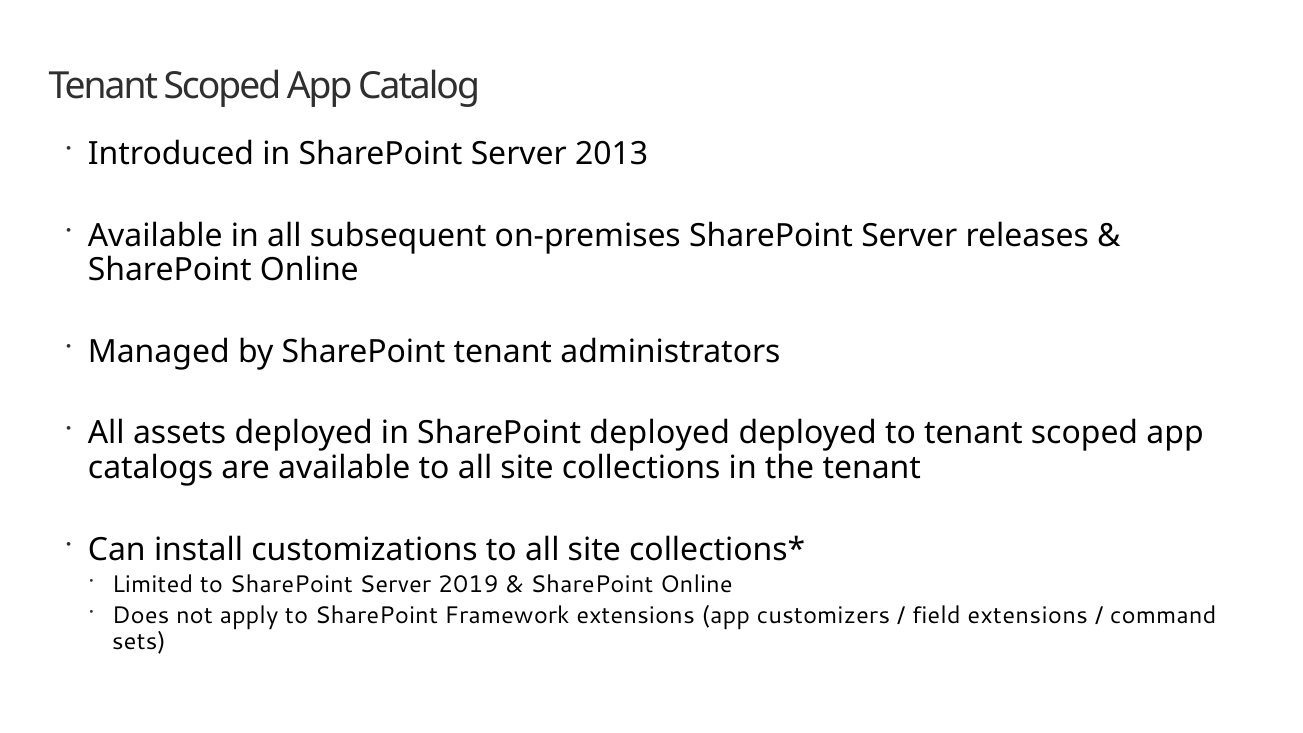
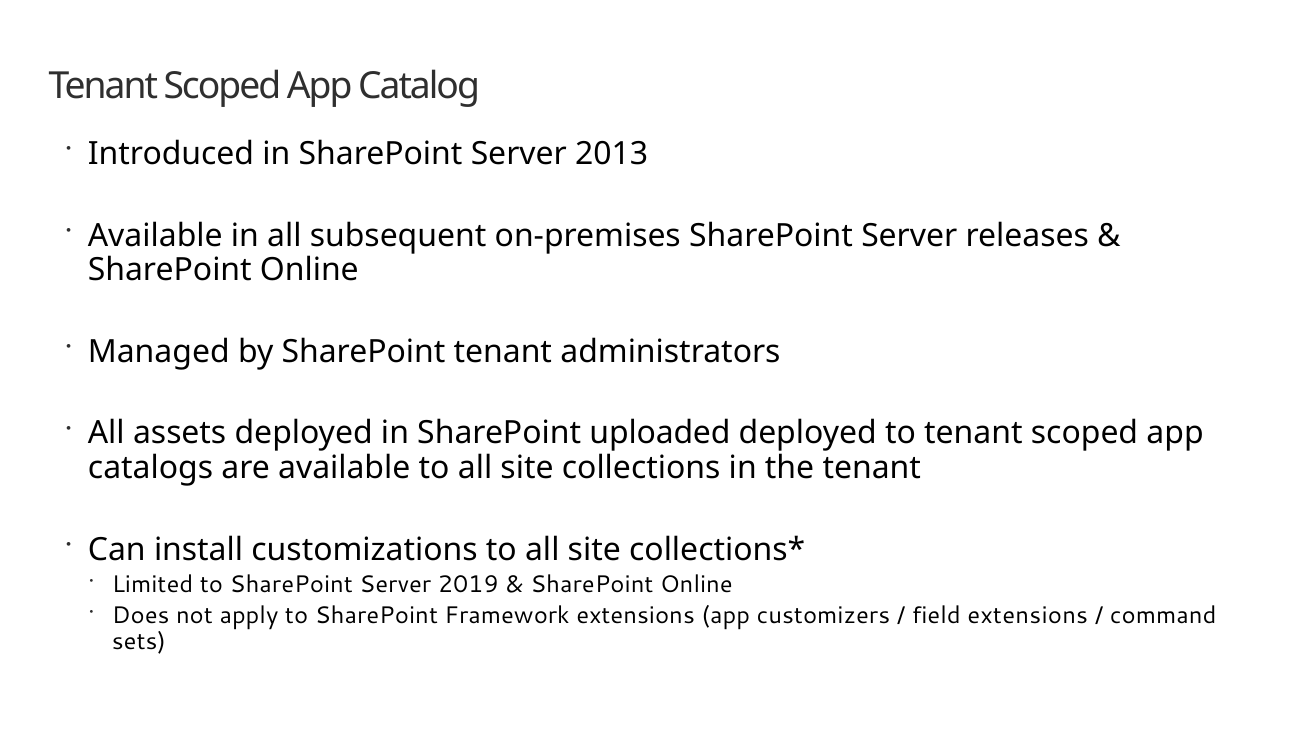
SharePoint deployed: deployed -> uploaded
